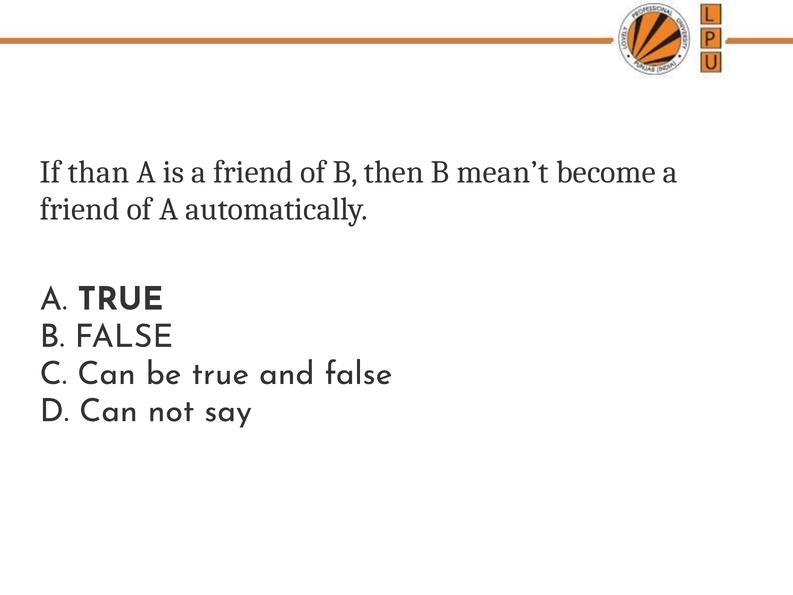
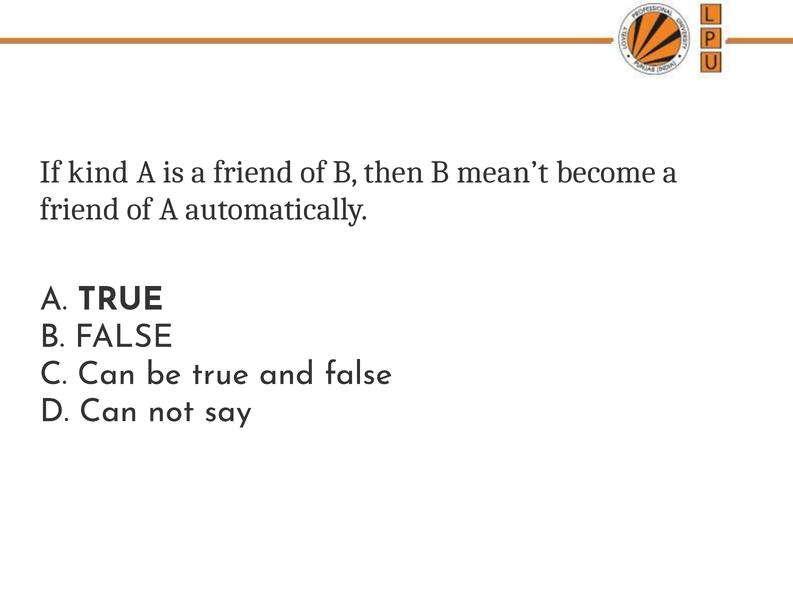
than: than -> kind
